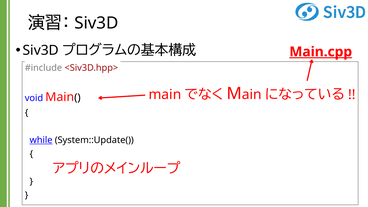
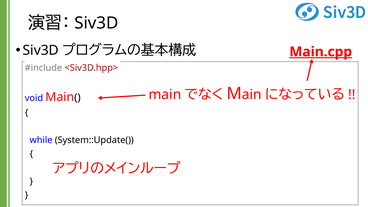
while underline: present -> none
